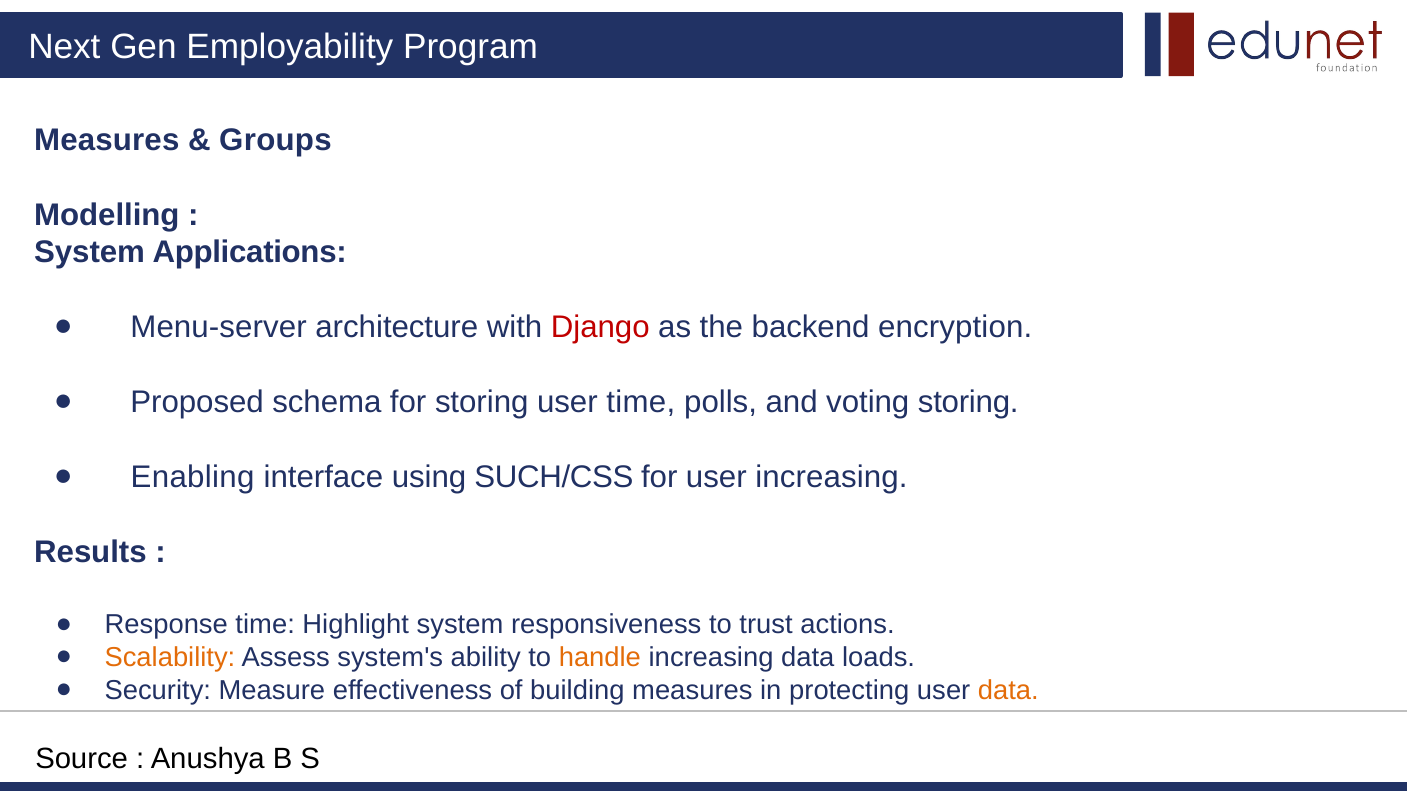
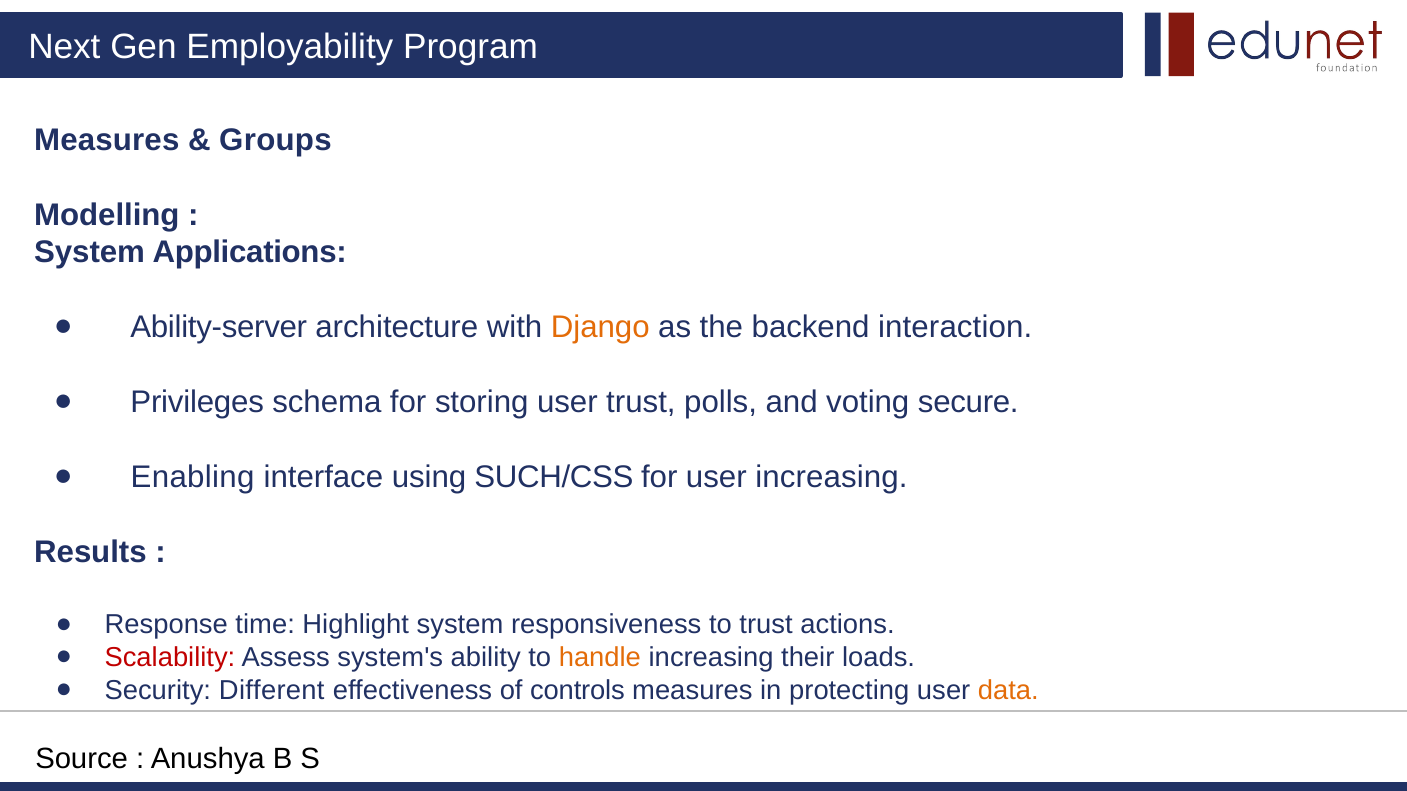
Menu-server: Menu-server -> Ability-server
Django colour: red -> orange
encryption: encryption -> interaction
Proposed: Proposed -> Privileges
user time: time -> trust
voting storing: storing -> secure
Scalability colour: orange -> red
increasing data: data -> their
Measure: Measure -> Different
building: building -> controls
